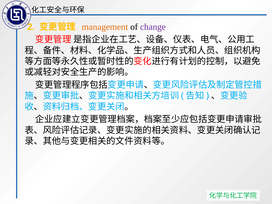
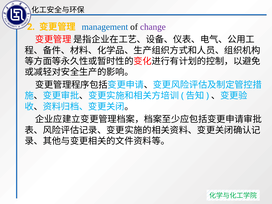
management colour: orange -> blue
